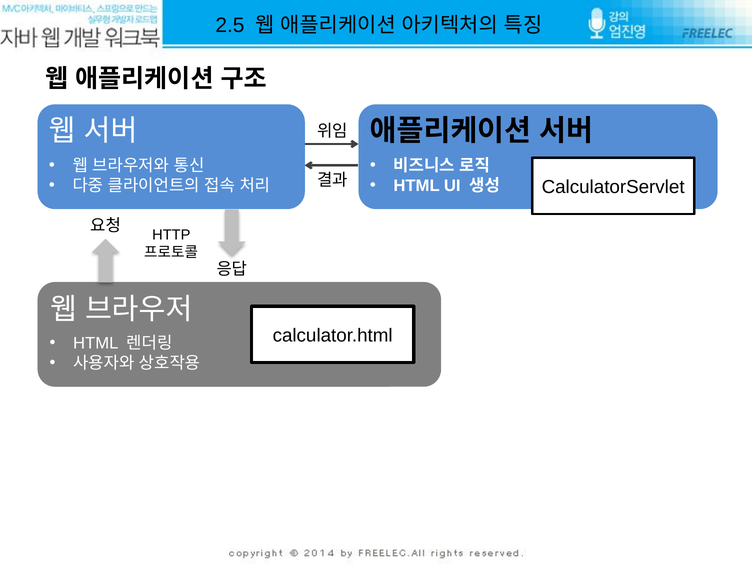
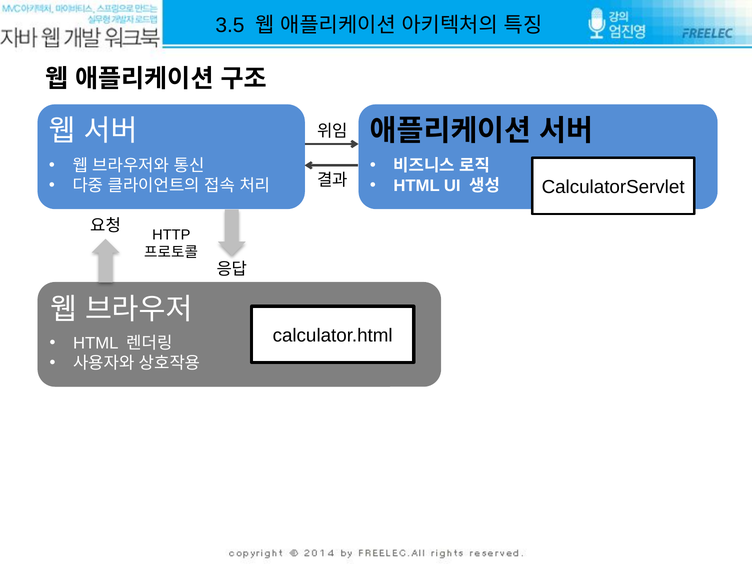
2.5: 2.5 -> 3.5
